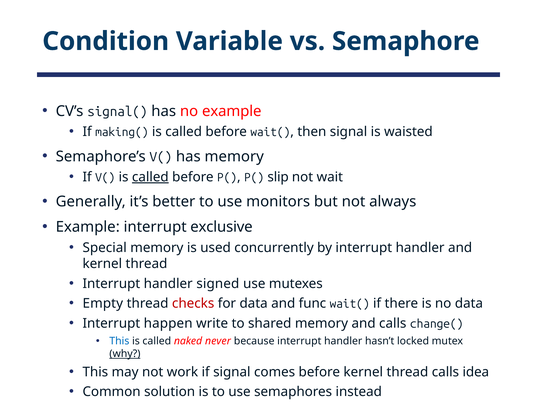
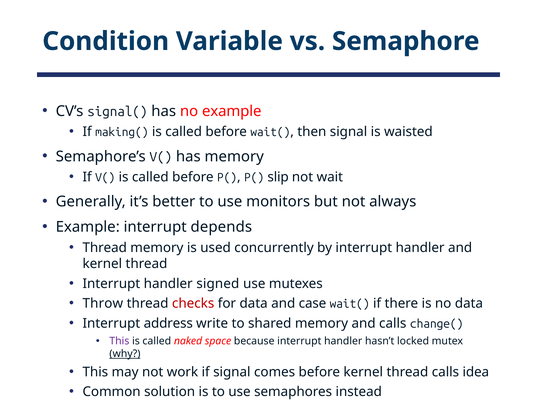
called at (150, 177) underline: present -> none
exclusive: exclusive -> depends
Special at (105, 248): Special -> Thread
Empty: Empty -> Throw
func: func -> case
happen: happen -> address
This at (119, 341) colour: blue -> purple
never: never -> space
